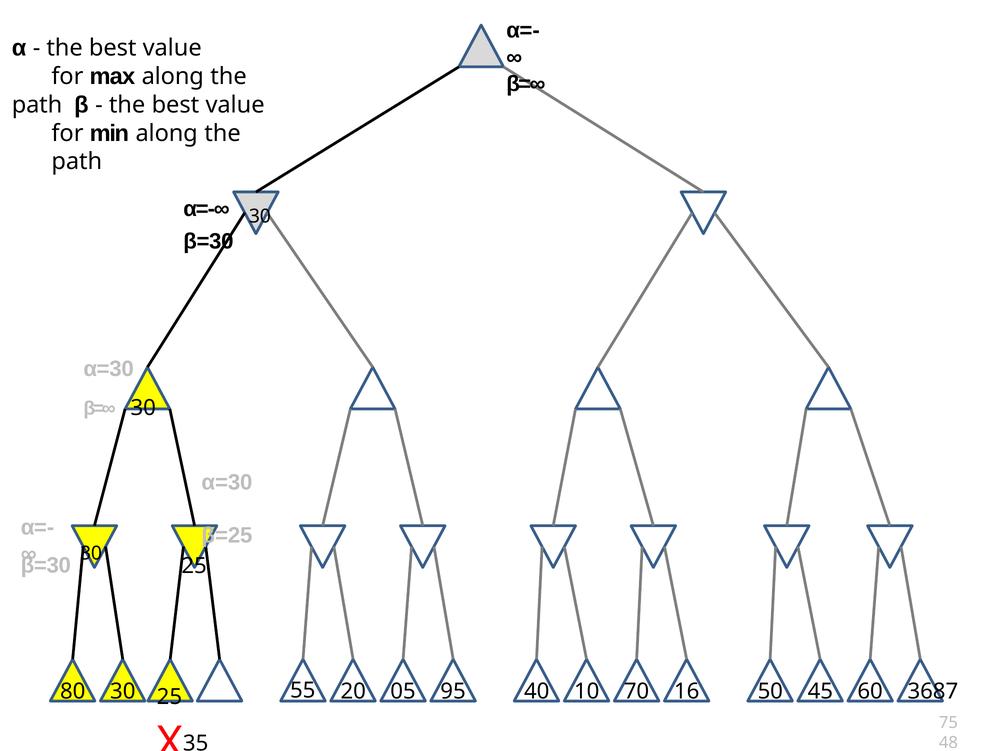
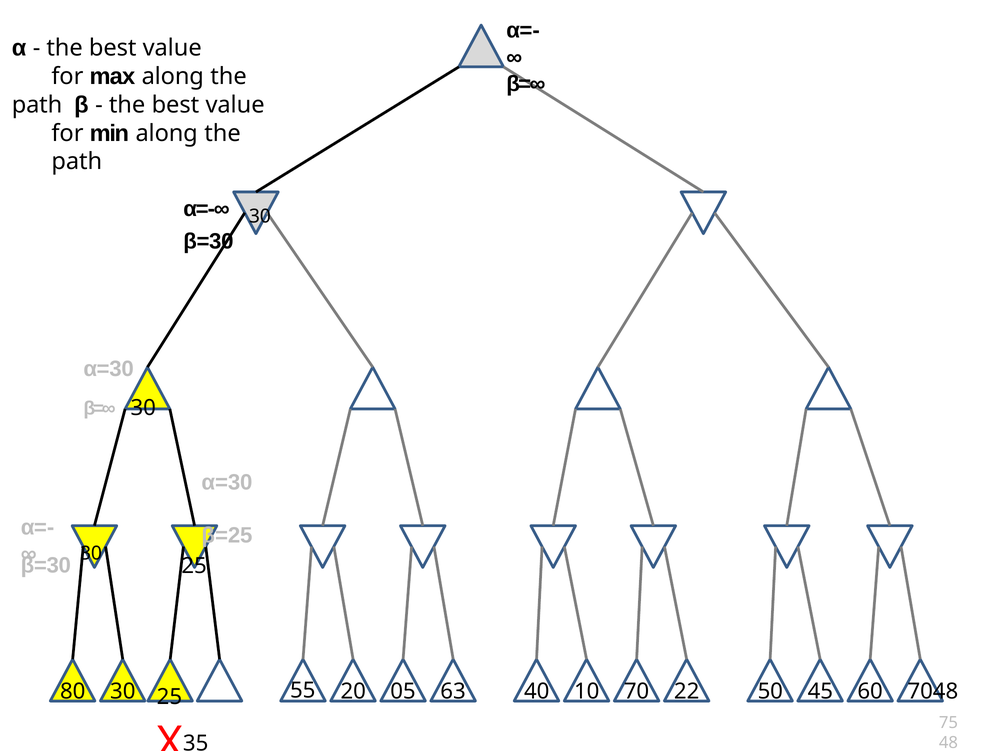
95: 95 -> 63
16: 16 -> 22
3687: 3687 -> 7048
